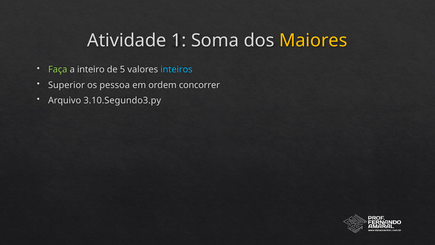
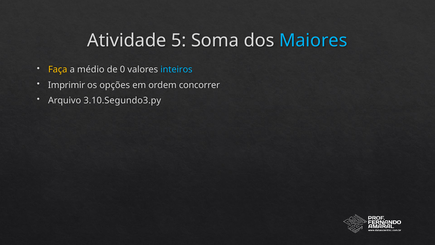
1: 1 -> 5
Maiores colour: yellow -> light blue
Faça colour: light green -> yellow
inteiro: inteiro -> médio
5: 5 -> 0
Superior: Superior -> Imprimir
pessoa: pessoa -> opções
